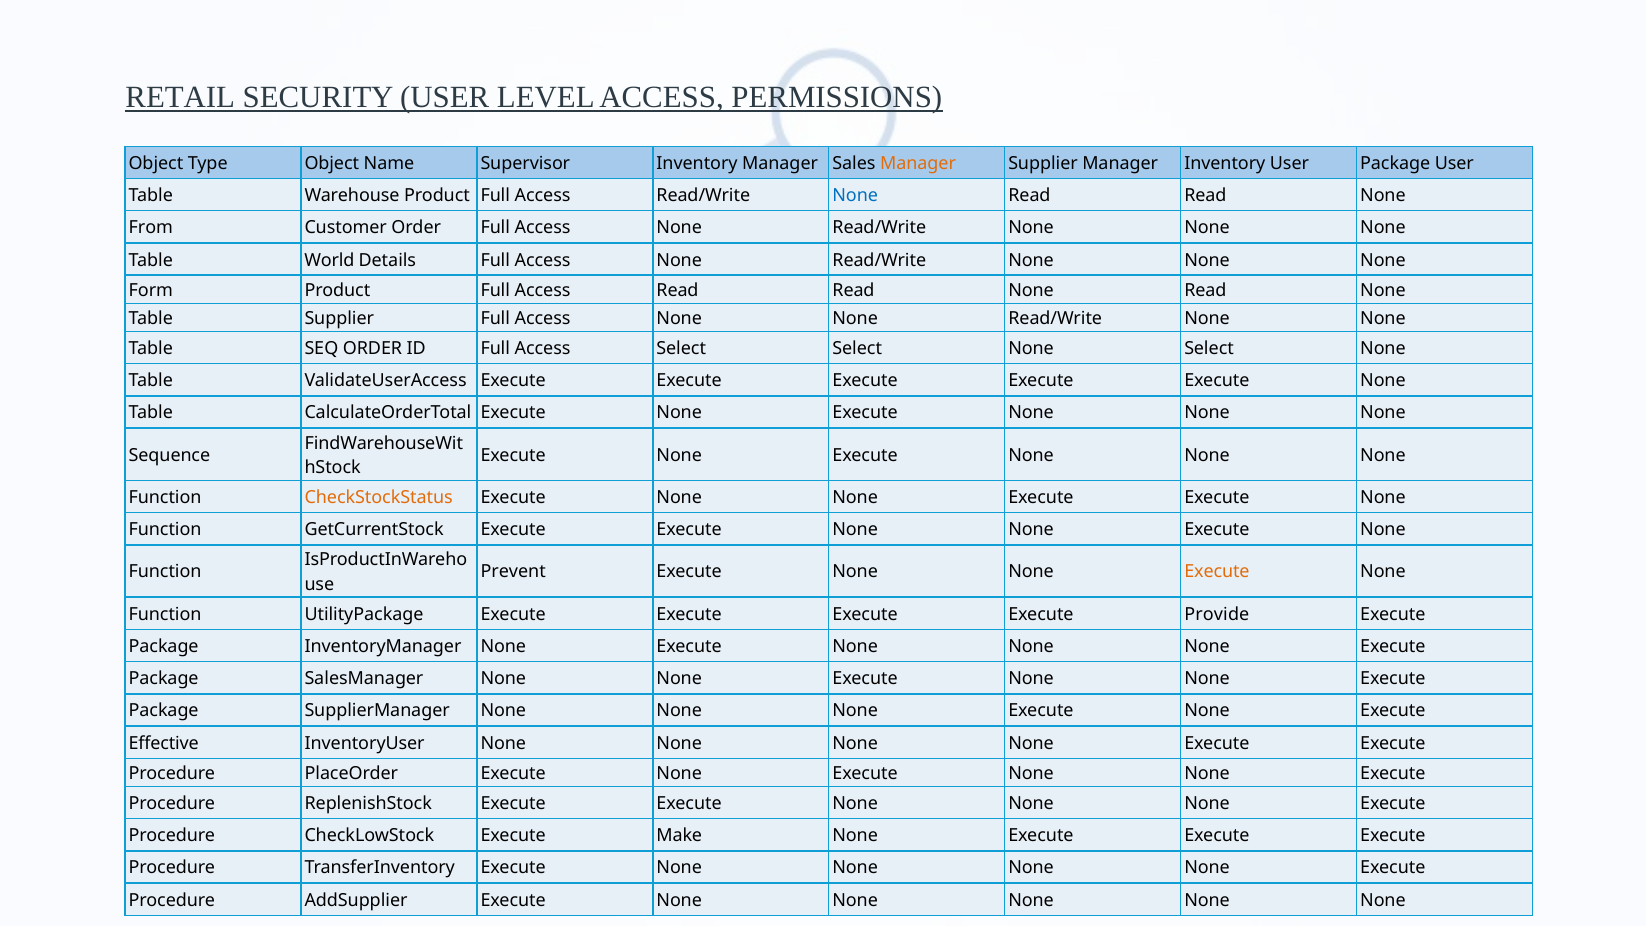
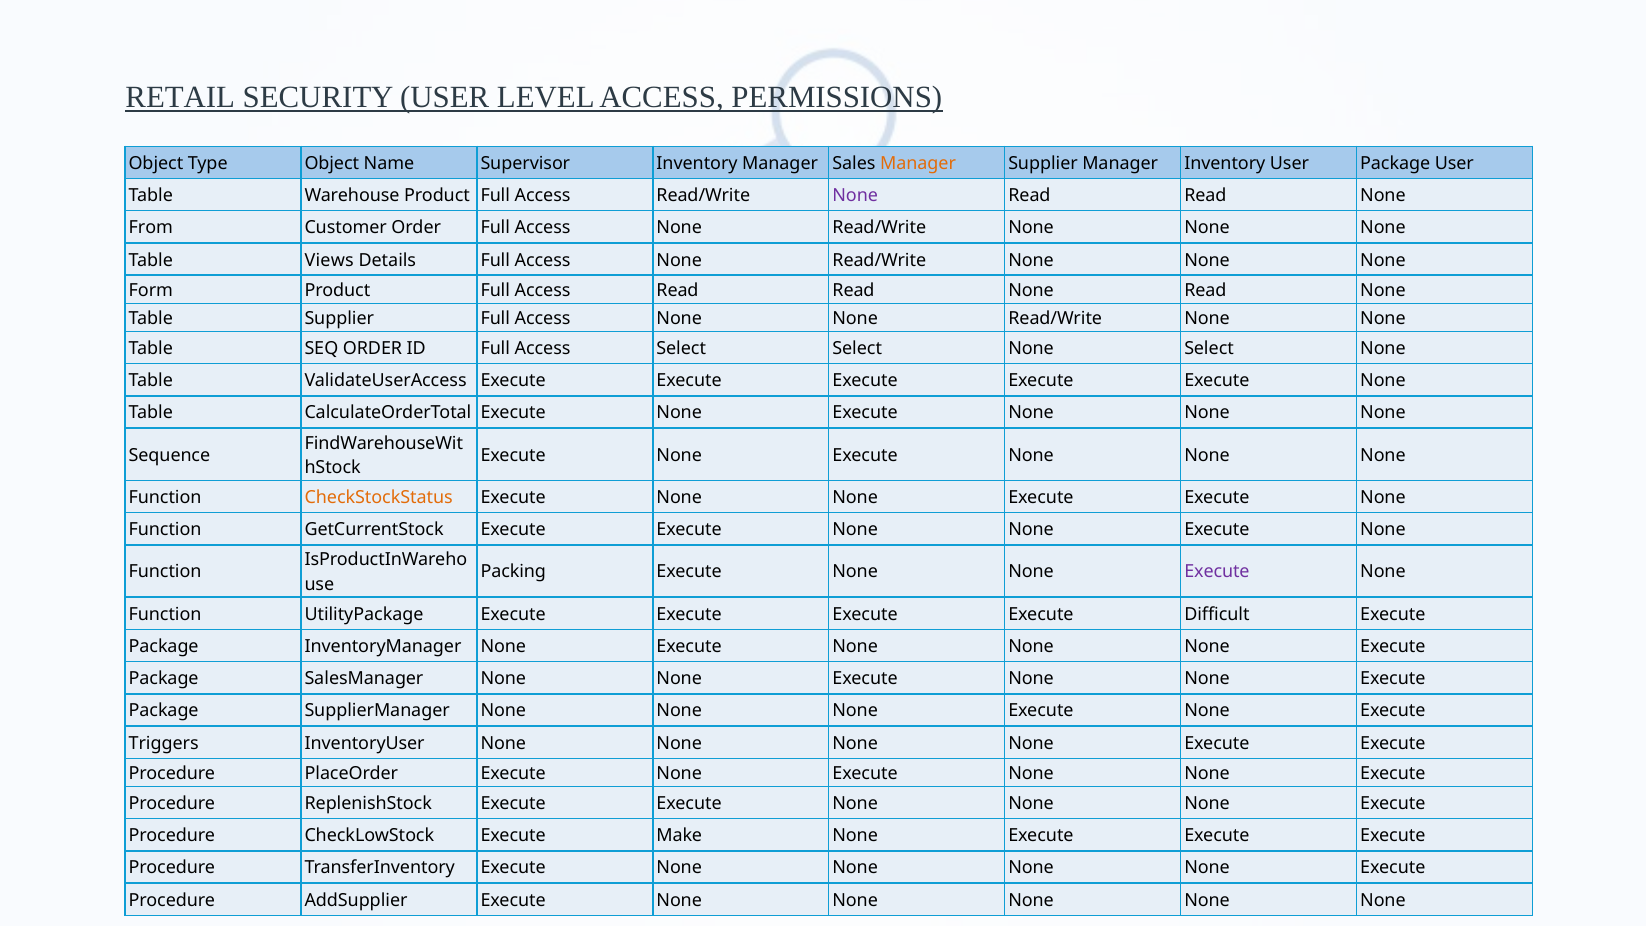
None at (855, 196) colour: blue -> purple
World: World -> Views
Prevent: Prevent -> Packing
Execute at (1217, 572) colour: orange -> purple
Provide: Provide -> Difficult
Effective: Effective -> Triggers
